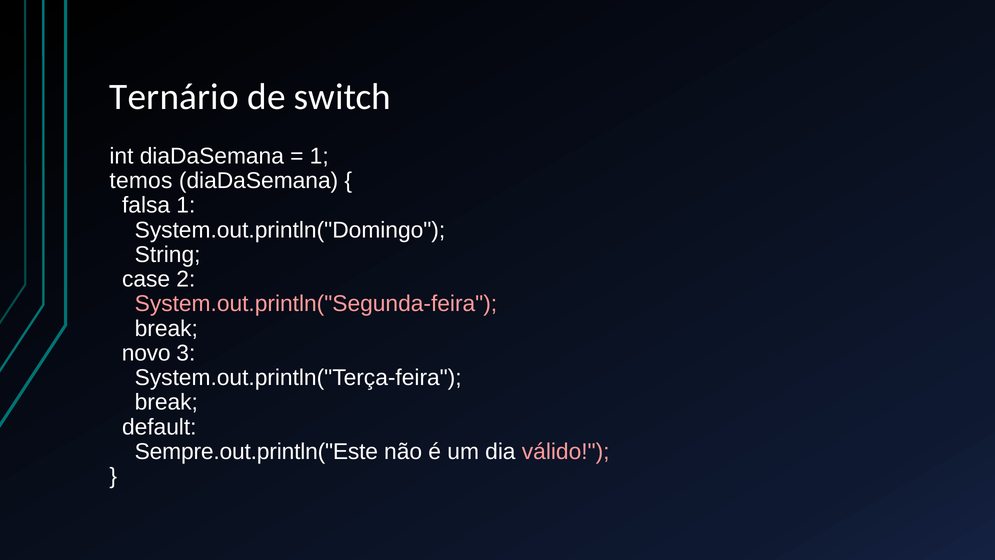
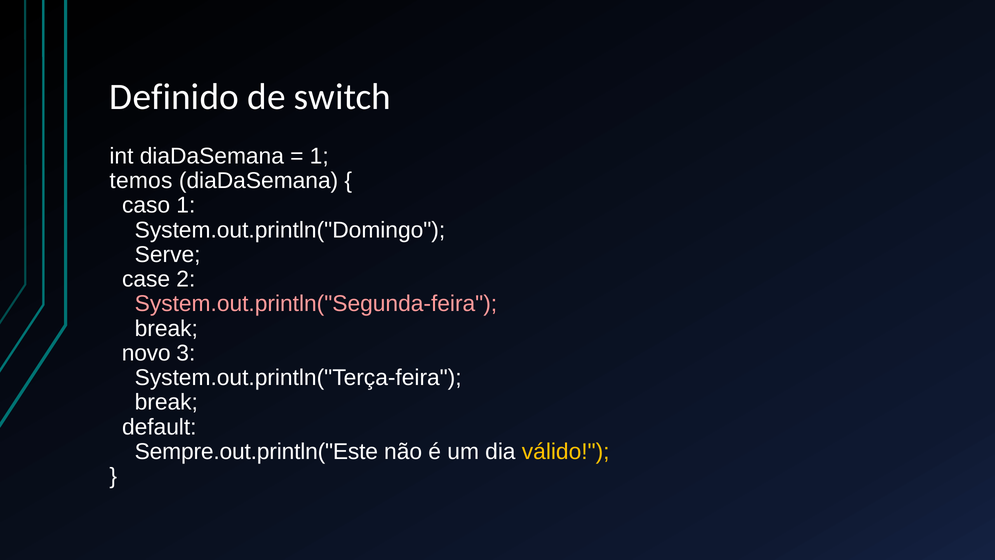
Ternário: Ternário -> Definido
falsa: falsa -> caso
String: String -> Serve
válido colour: pink -> yellow
